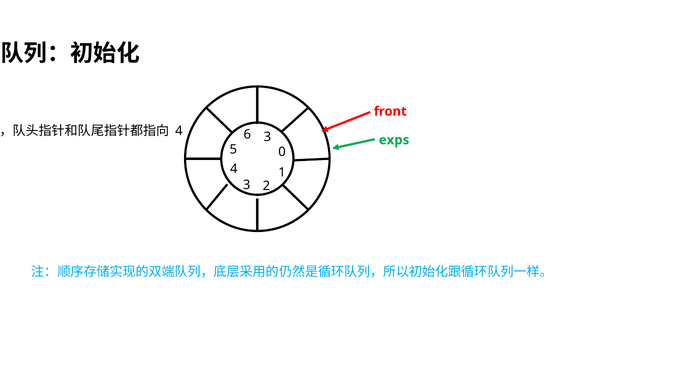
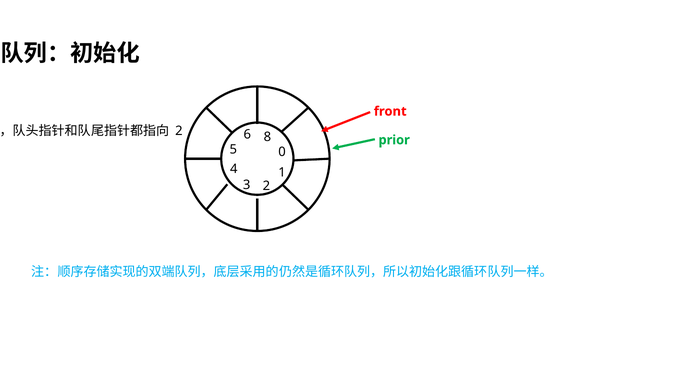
4 at (179, 131): 4 -> 2
6 3: 3 -> 8
exps: exps -> prior
